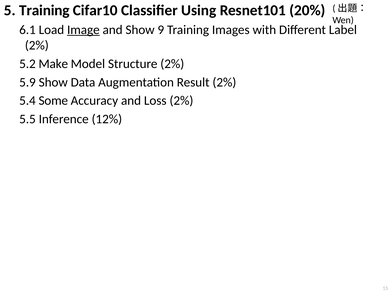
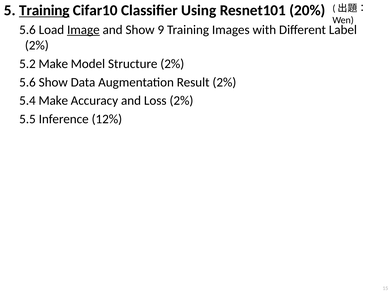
Training at (44, 10) underline: none -> present
6.1 at (27, 30): 6.1 -> 5.6
5.9 at (27, 82): 5.9 -> 5.6
5.4 Some: Some -> Make
